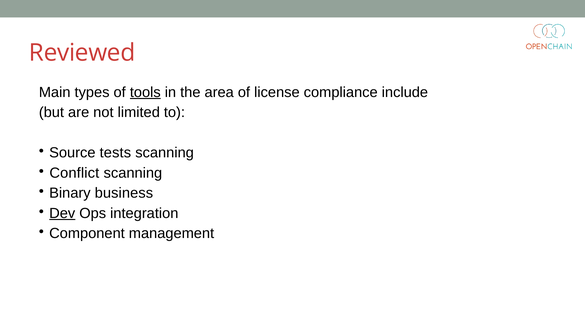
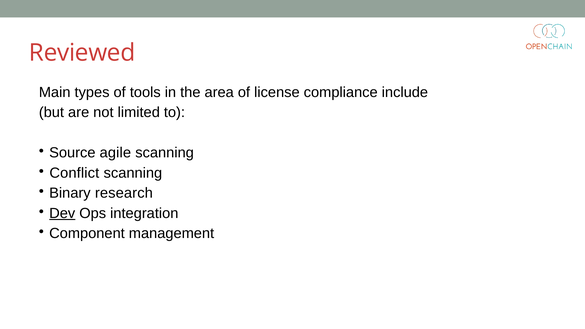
tools underline: present -> none
tests: tests -> agile
business: business -> research
